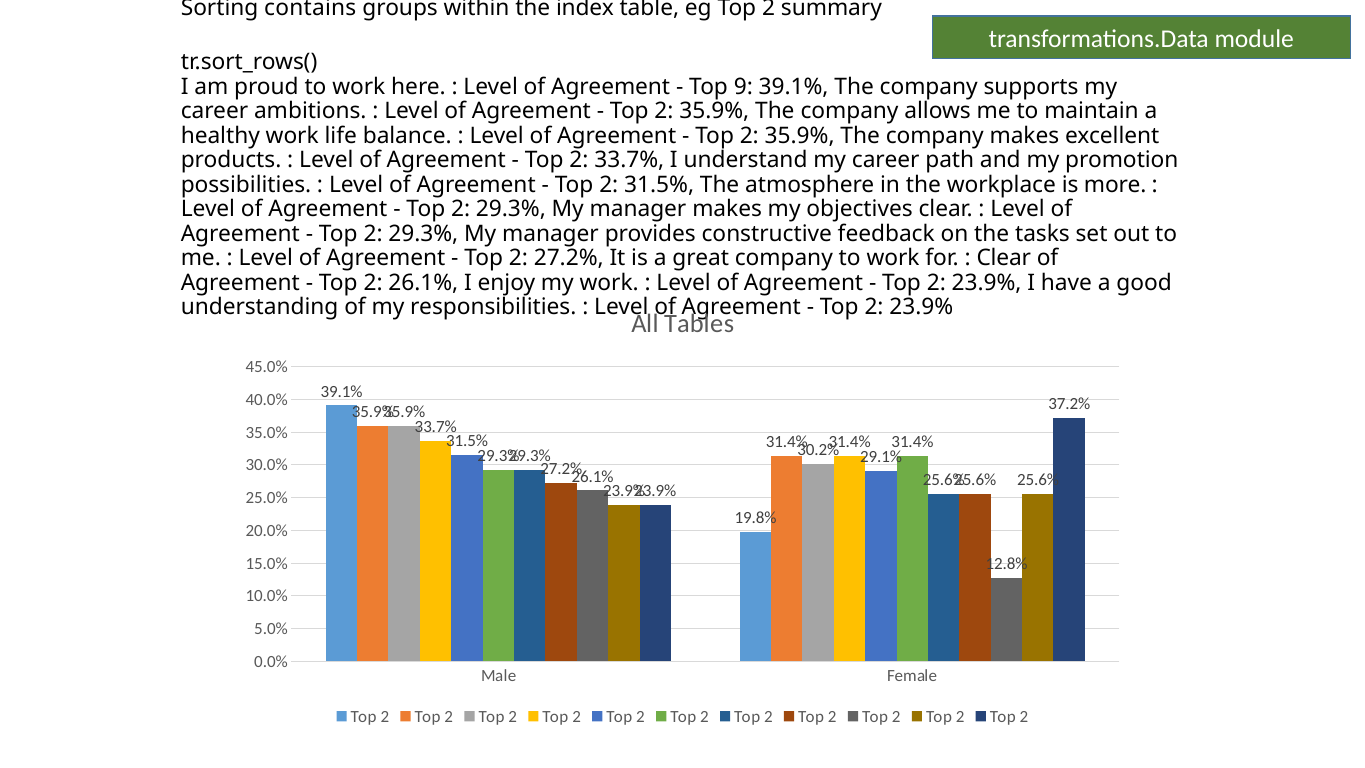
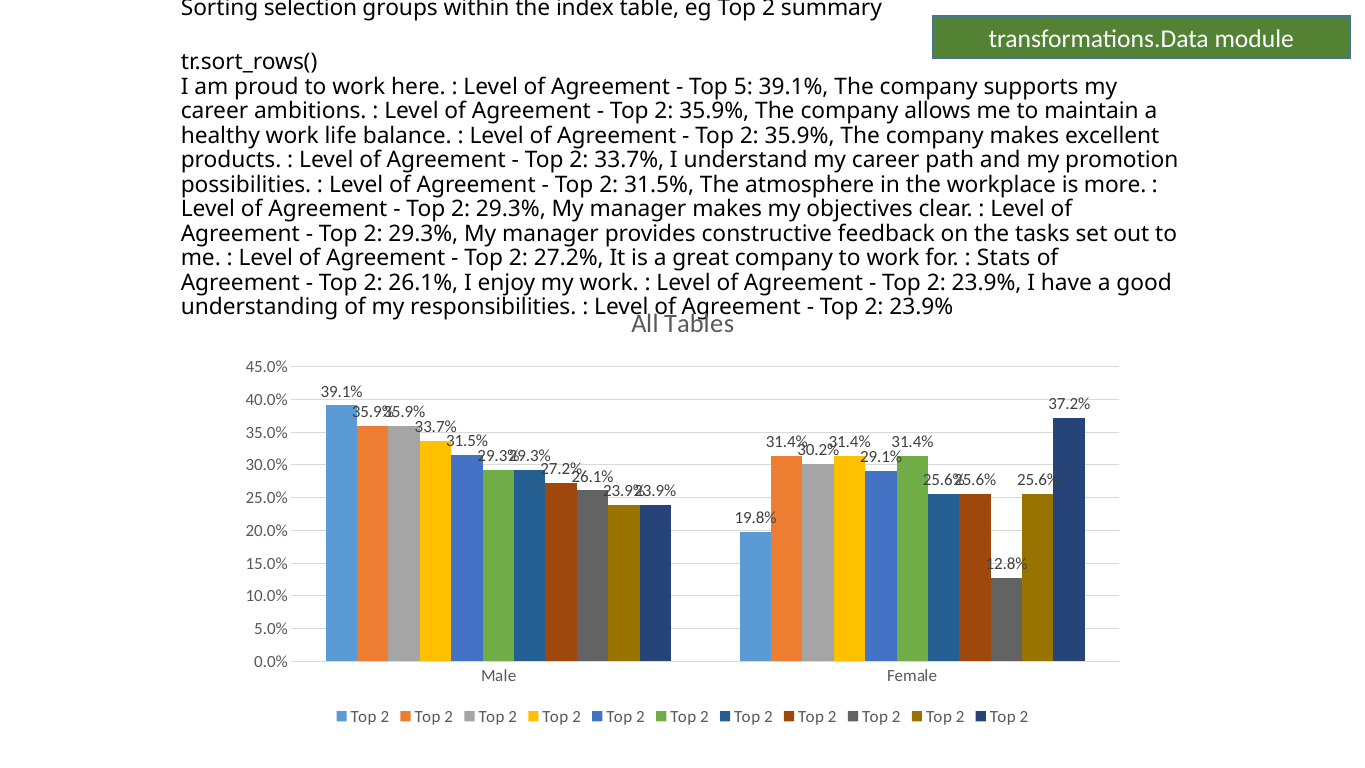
contains: contains -> selection
9: 9 -> 5
Clear at (1004, 258): Clear -> Stats
